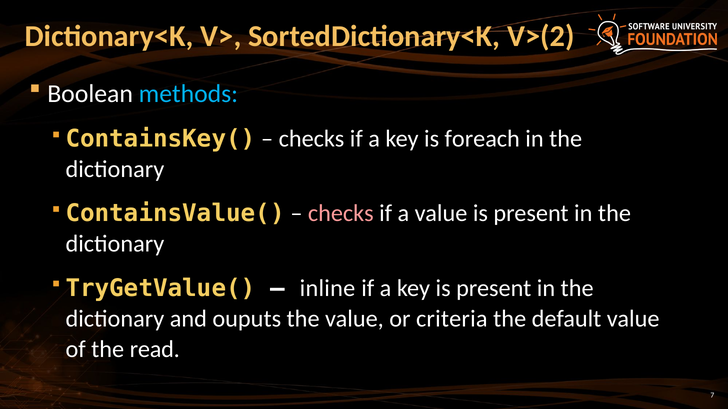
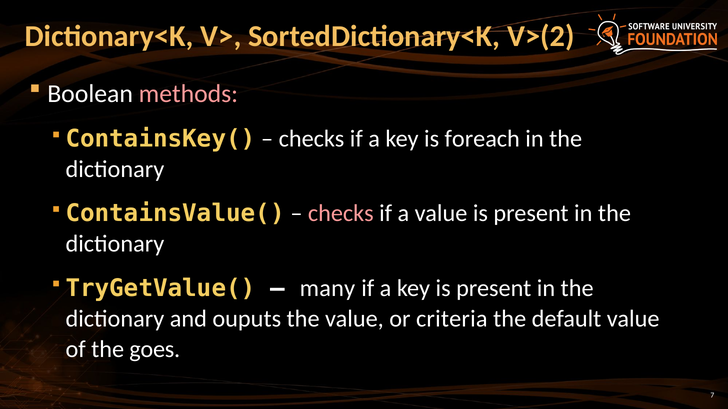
methods colour: light blue -> pink
inline: inline -> many
read: read -> goes
